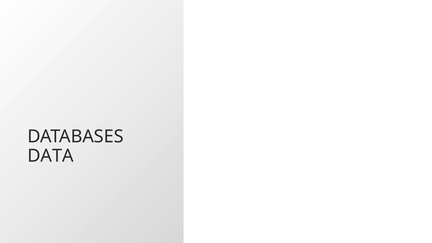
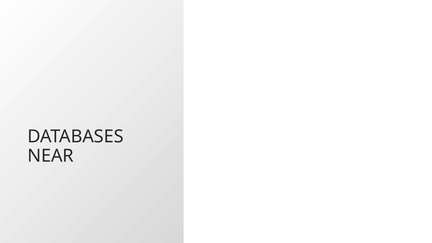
DATA: DATA -> NEAR
